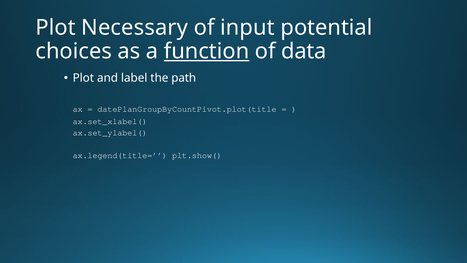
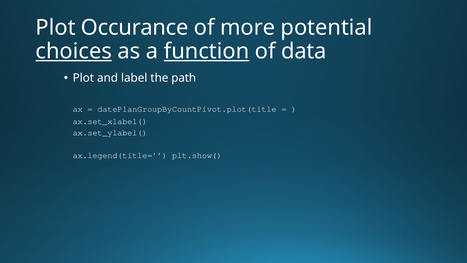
Necessary: Necessary -> Occurance
input: input -> more
choices underline: none -> present
